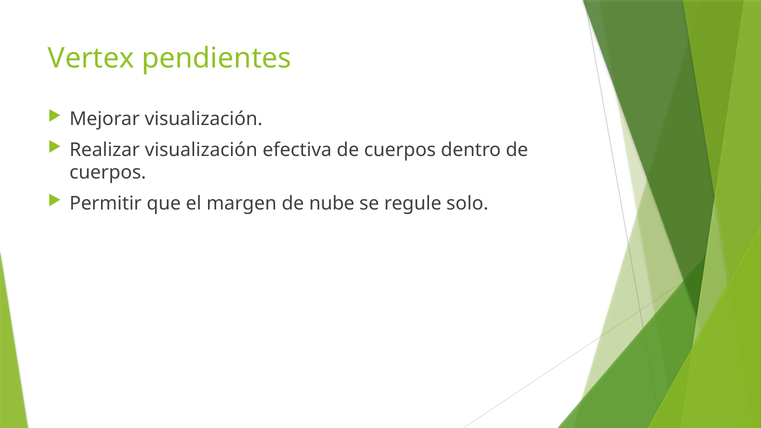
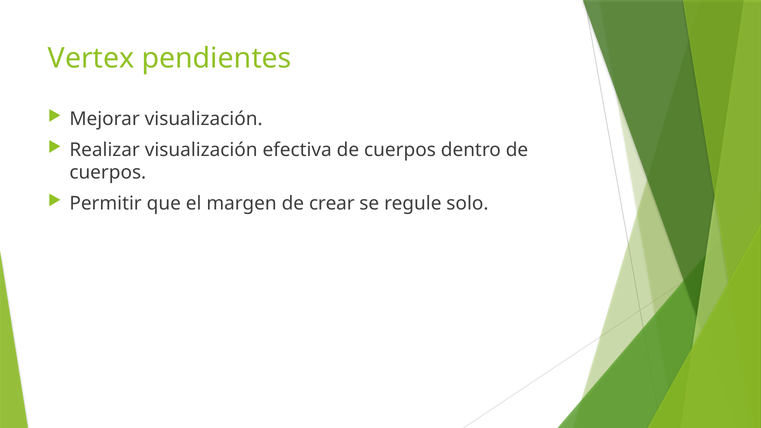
nube: nube -> crear
